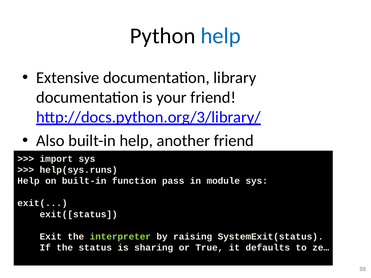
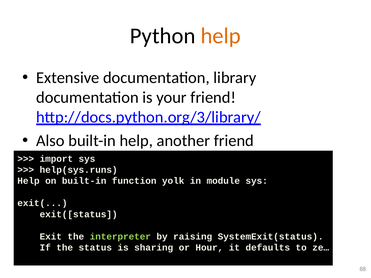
help at (221, 36) colour: blue -> orange
pass: pass -> yolk
True: True -> Hour
